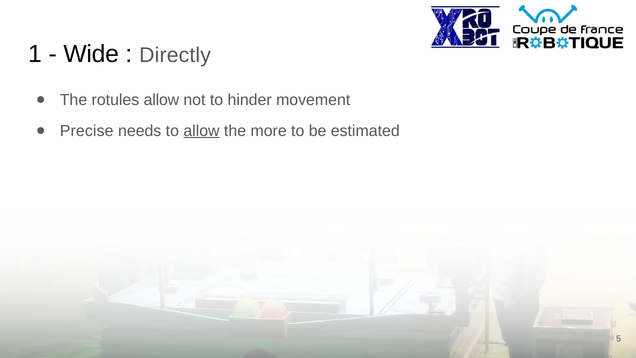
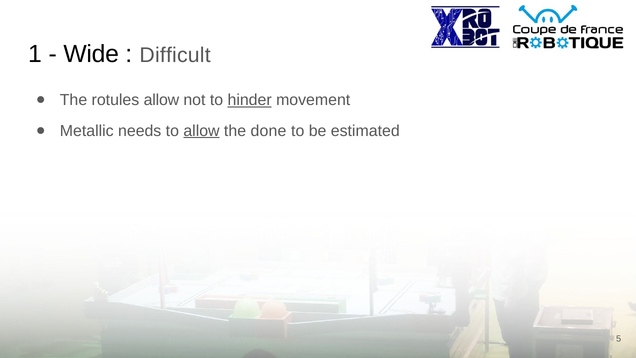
Directly: Directly -> Difficult
hinder underline: none -> present
Precise: Precise -> Metallic
more: more -> done
